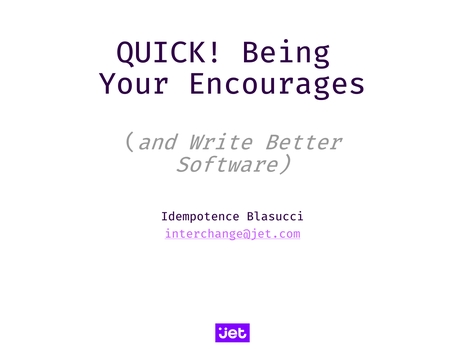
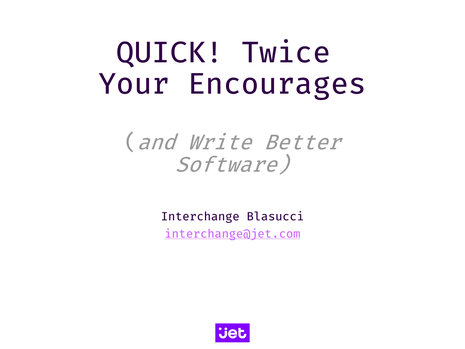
Being: Being -> Twice
Idempotence: Idempotence -> Interchange
